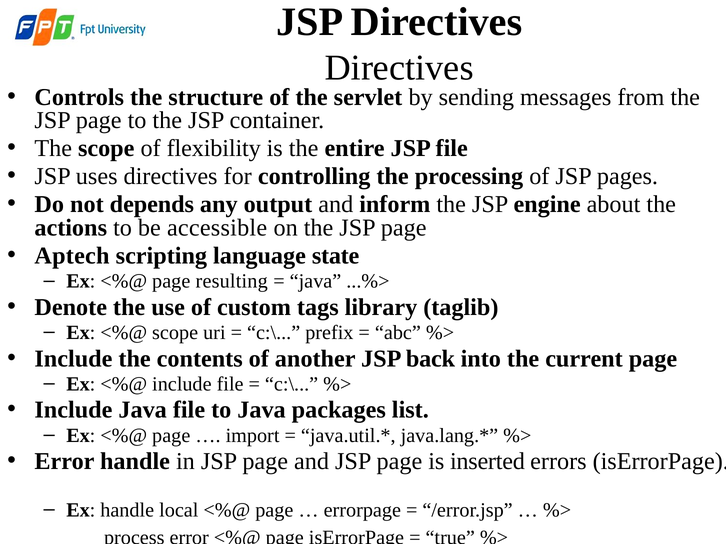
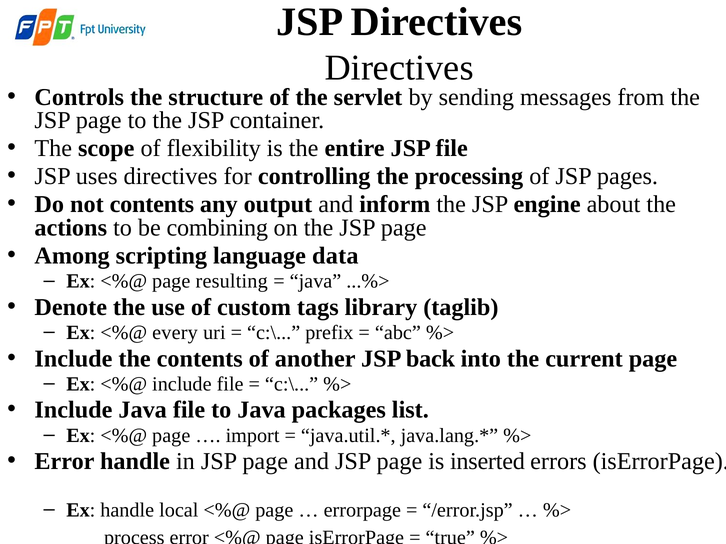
not depends: depends -> contents
accessible: accessible -> combining
Aptech: Aptech -> Among
state: state -> data
scope at (175, 333): scope -> every
